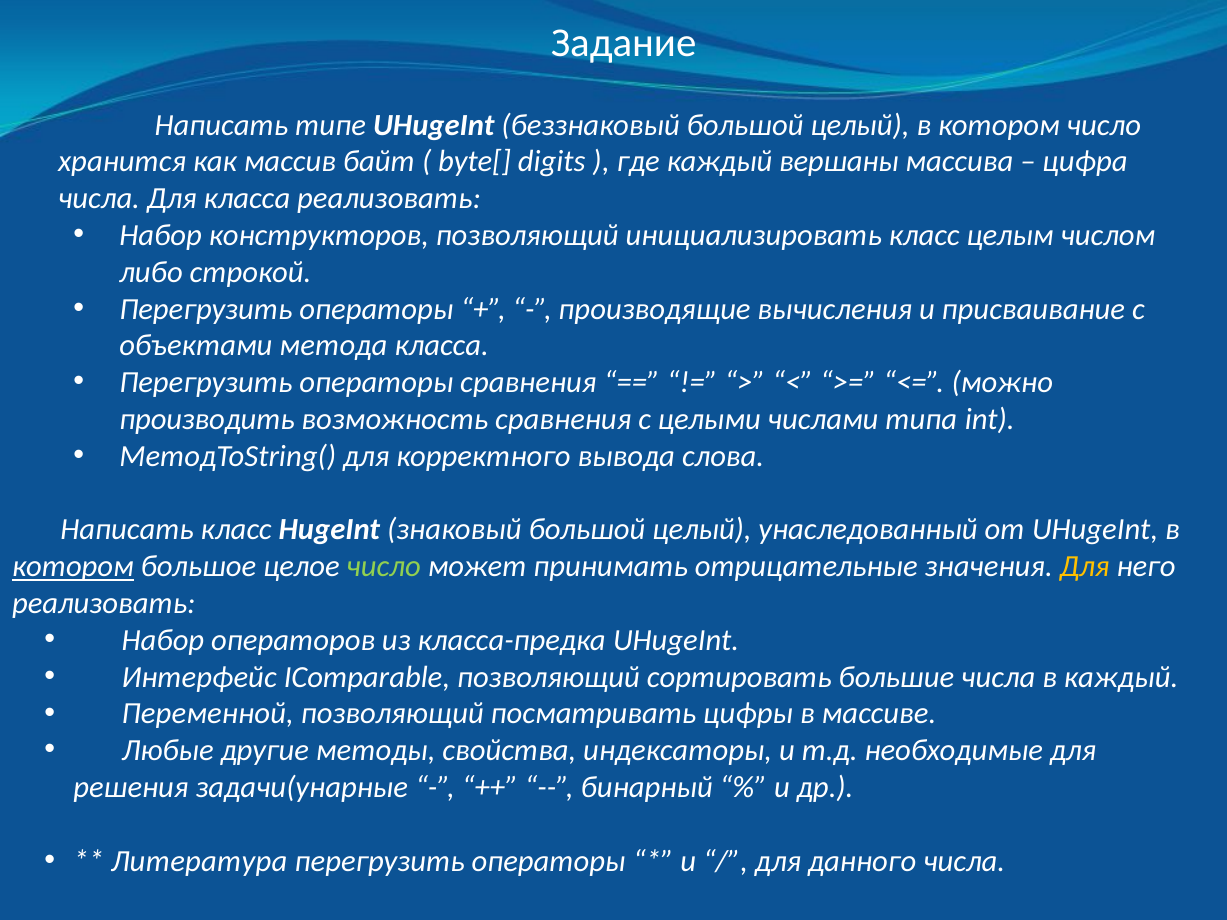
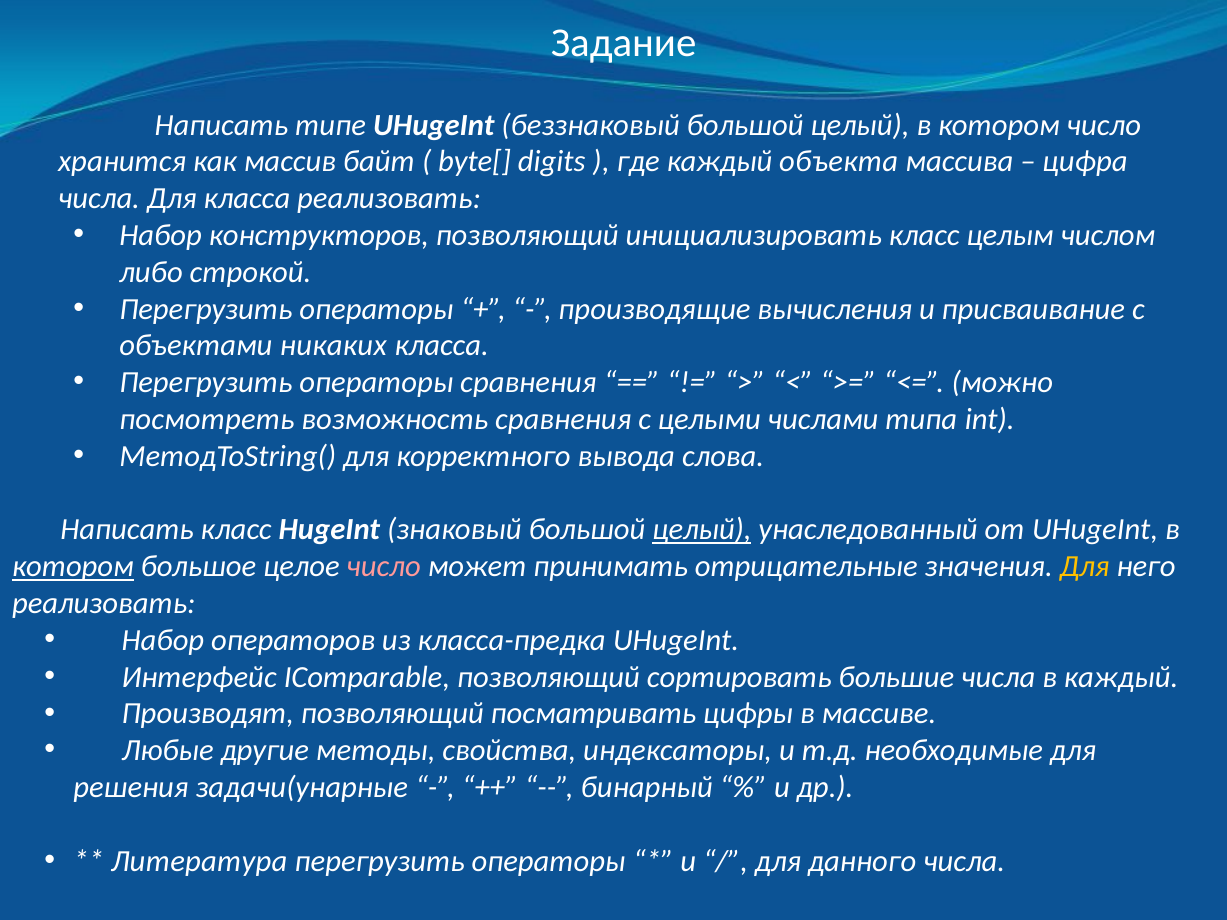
вершаны: вершаны -> объекта
метода: метода -> никаких
производить: производить -> посмотреть
целый at (702, 530) underline: none -> present
число at (384, 567) colour: light green -> pink
Переменной: Переменной -> Производят
